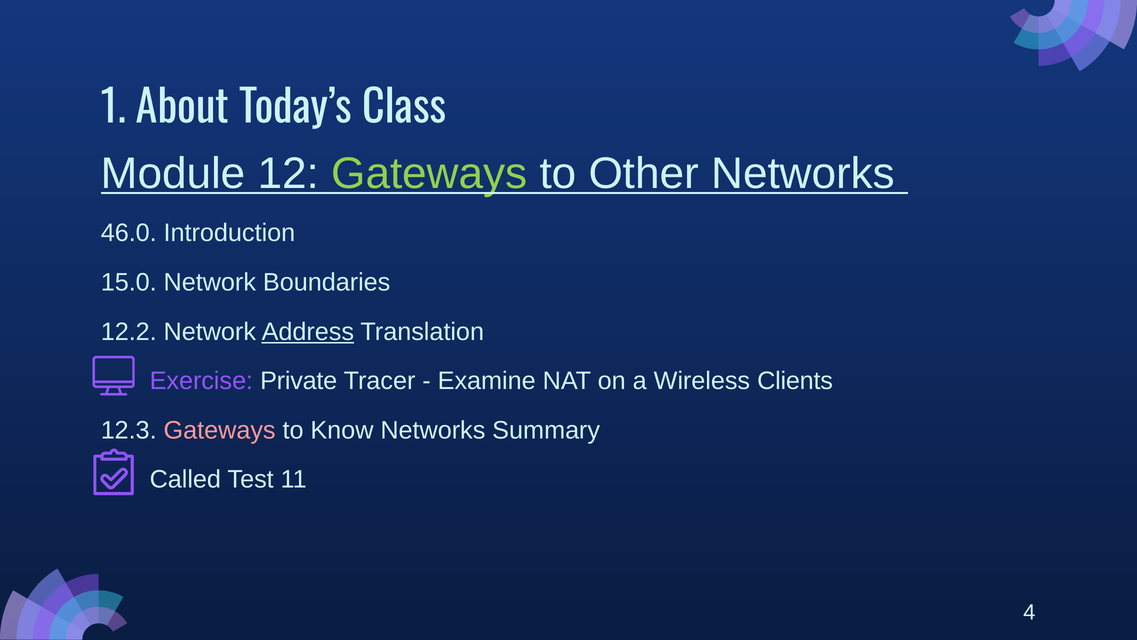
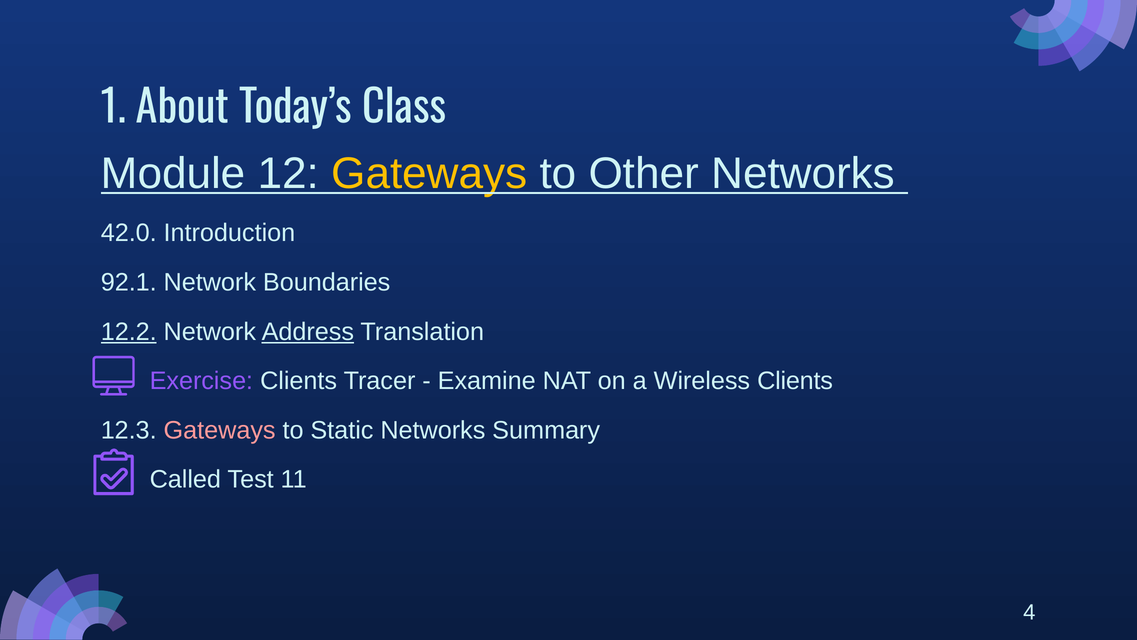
Gateways at (429, 174) colour: light green -> yellow
46.0: 46.0 -> 42.0
15.0: 15.0 -> 92.1
12.2 underline: none -> present
Exercise Private: Private -> Clients
Know: Know -> Static
